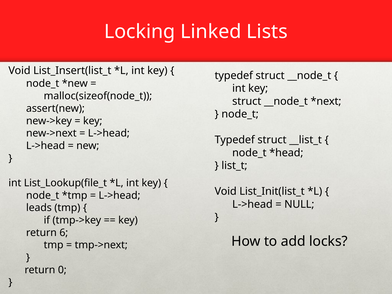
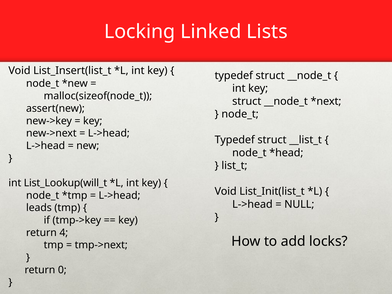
List_Lookup(file_t: List_Lookup(file_t -> List_Lookup(will_t
6: 6 -> 4
